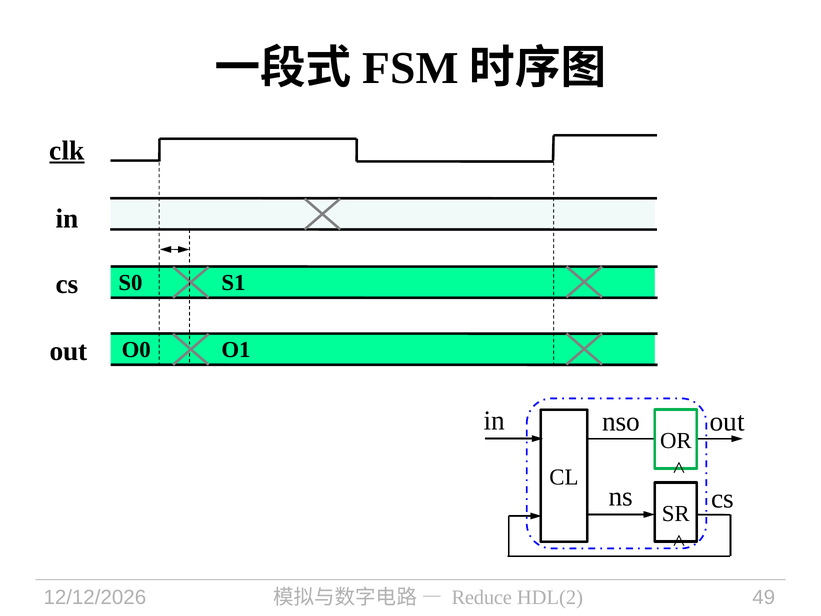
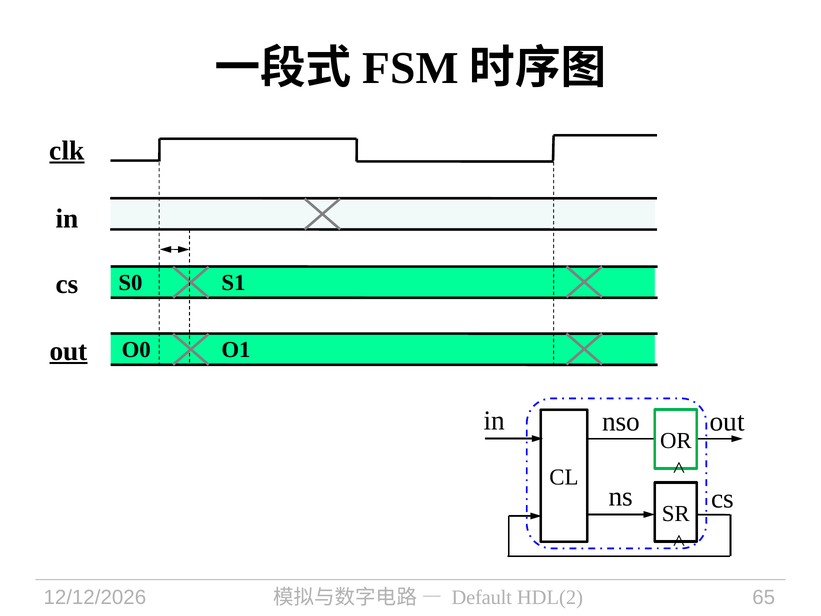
out at (69, 351) underline: none -> present
Reduce: Reduce -> Default
49: 49 -> 65
